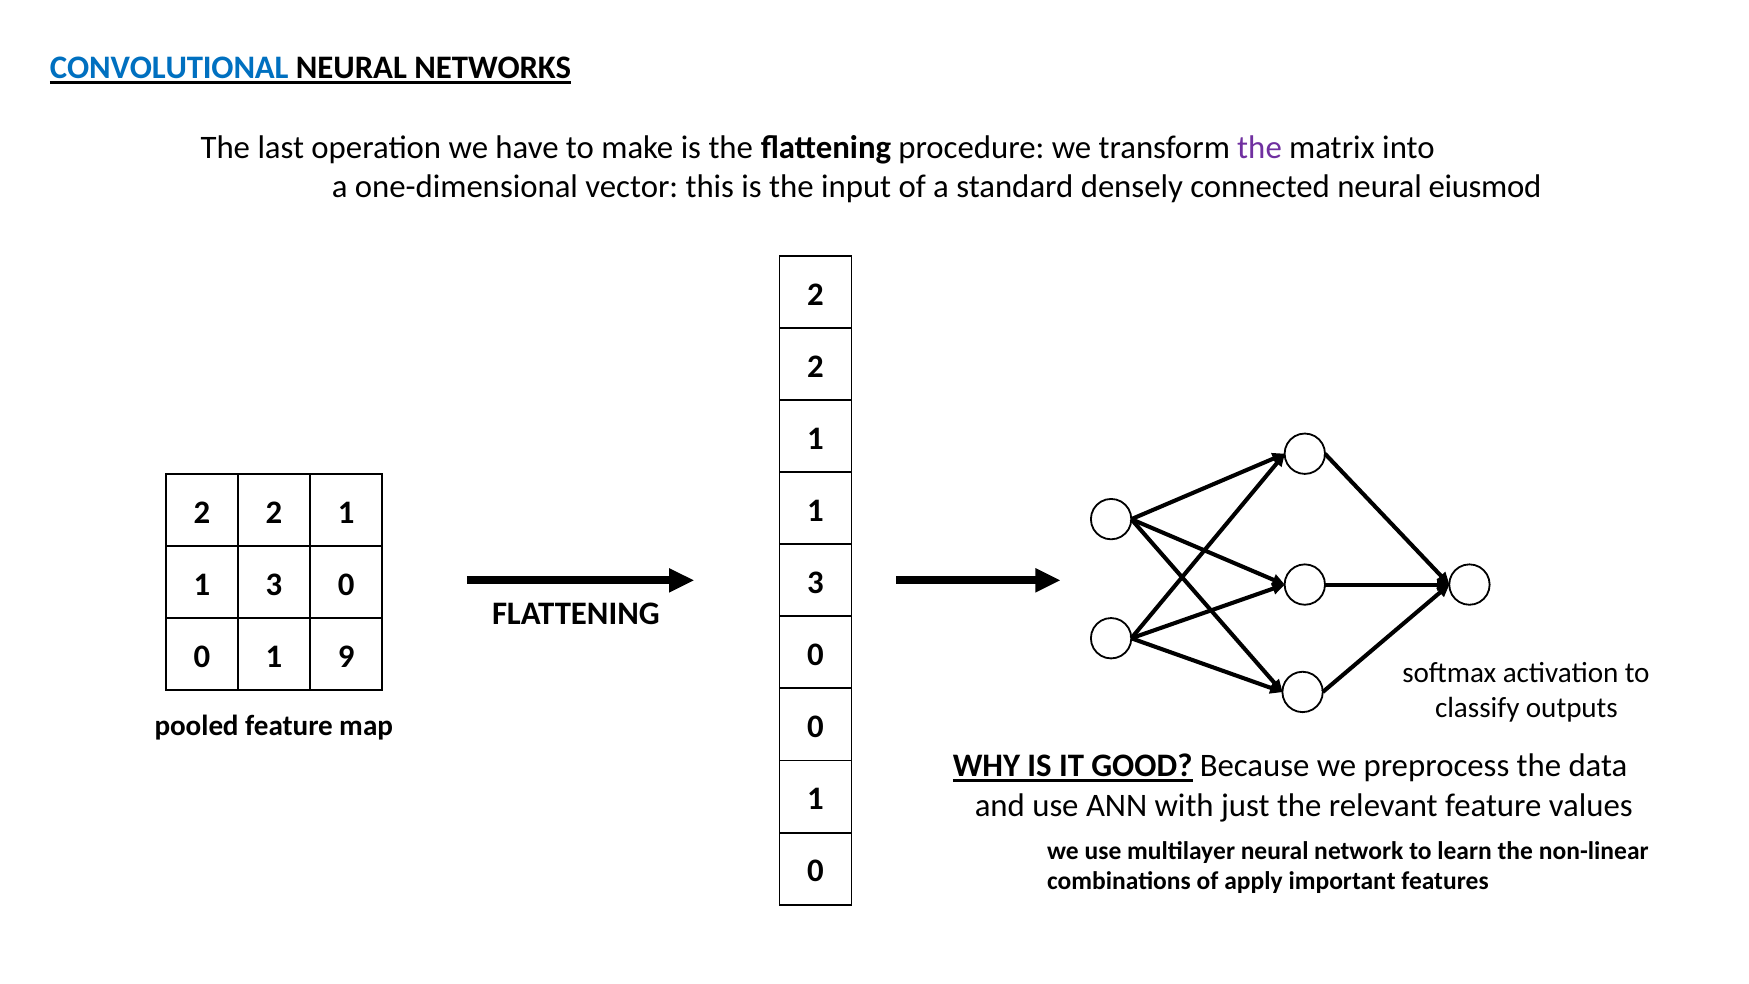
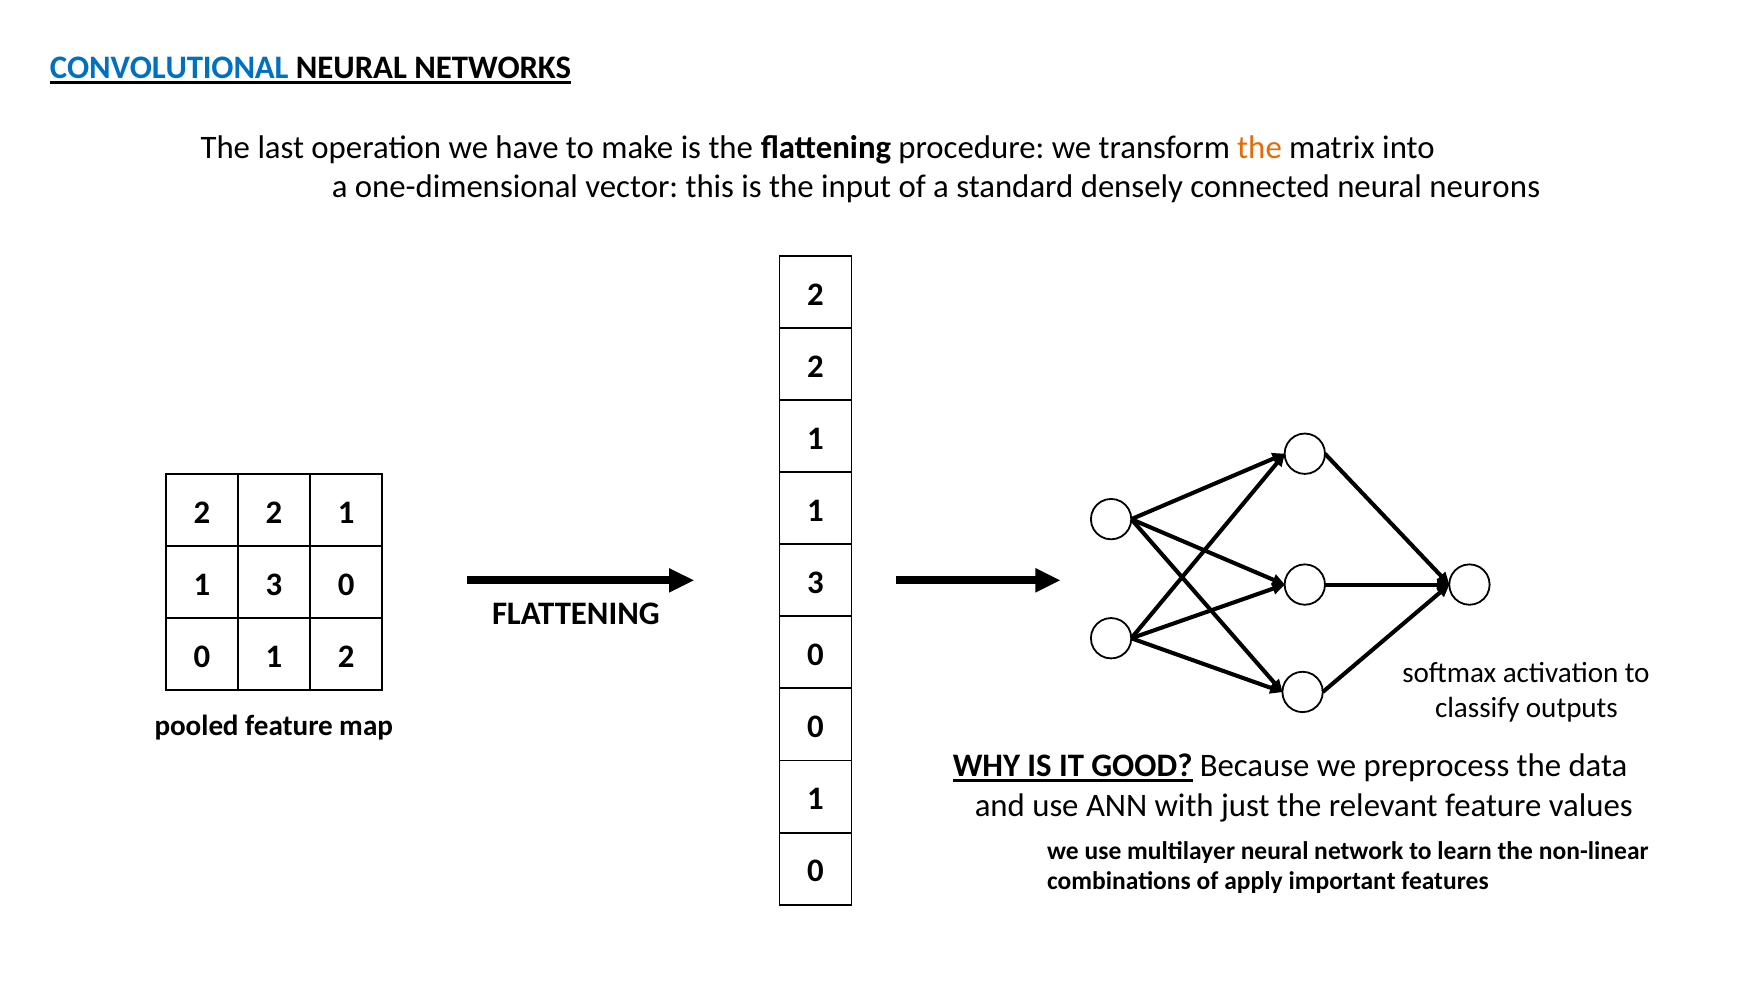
the at (1260, 148) colour: purple -> orange
eiusmod: eiusmod -> neurons
1 9: 9 -> 2
